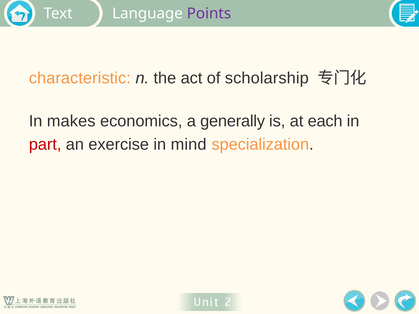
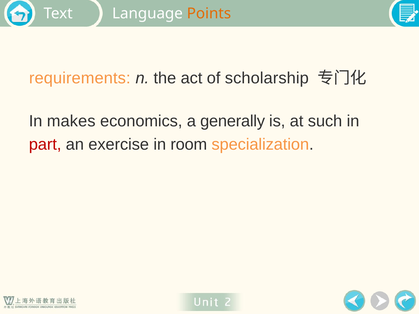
Points colour: purple -> orange
characteristic: characteristic -> requirements
each: each -> such
mind: mind -> room
